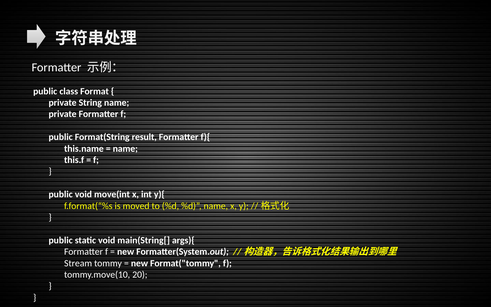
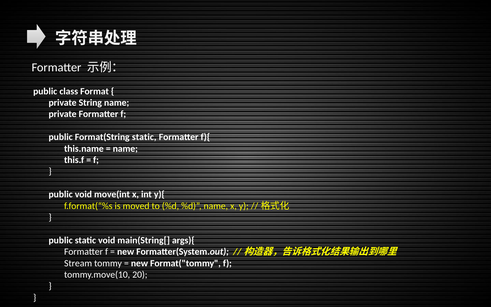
Format(String result: result -> static
